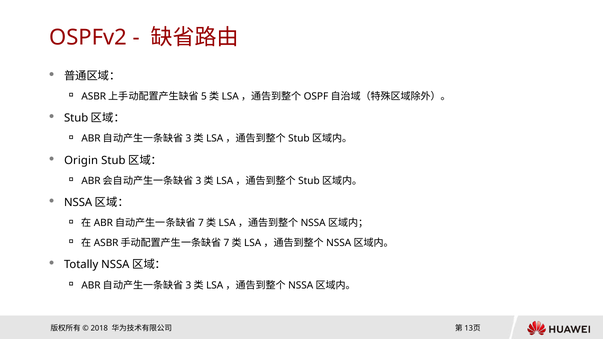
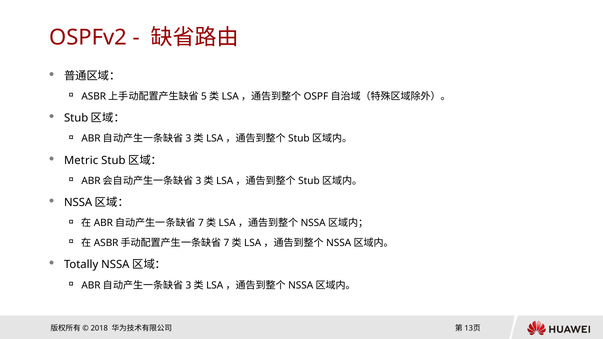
Origin: Origin -> Metric
